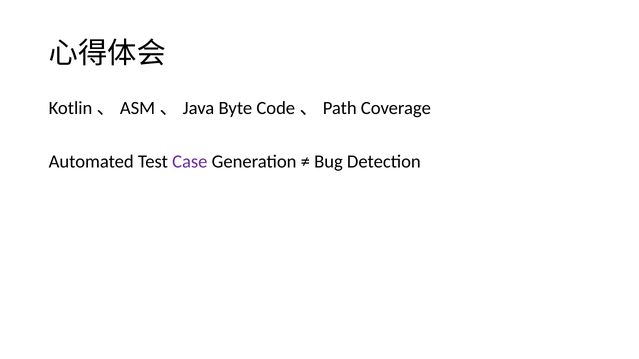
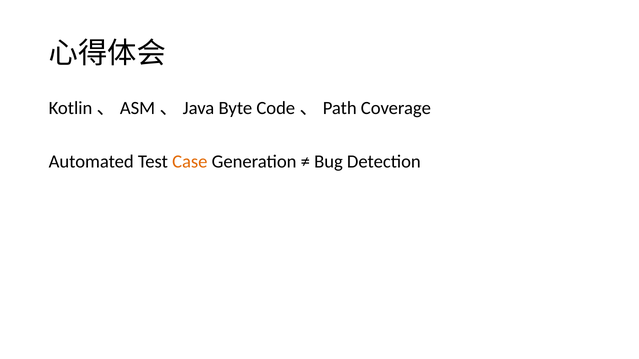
Case colour: purple -> orange
